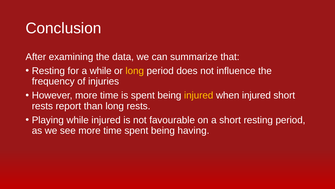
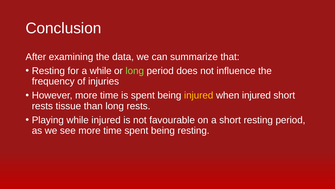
long at (135, 71) colour: yellow -> light green
report: report -> tissue
being having: having -> resting
